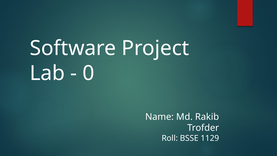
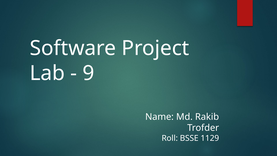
0: 0 -> 9
